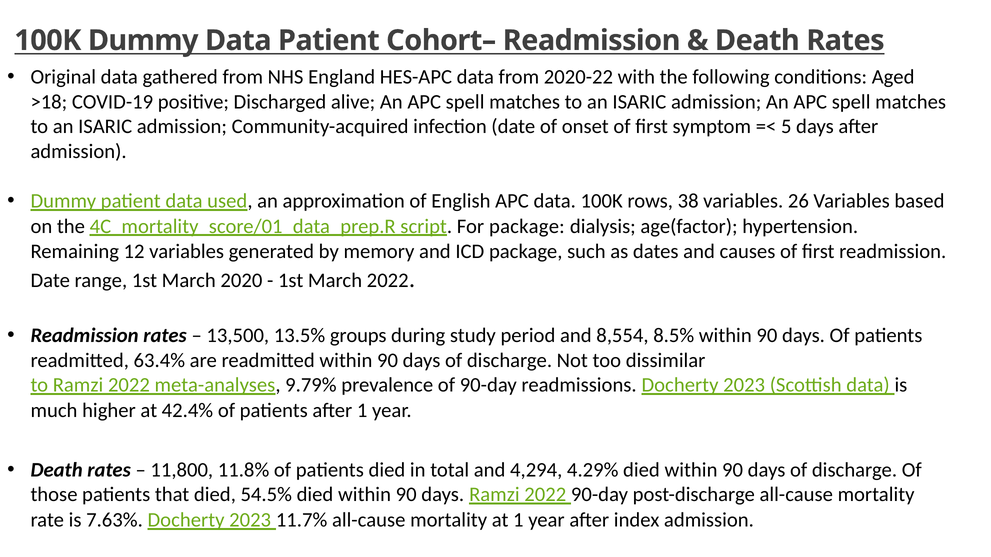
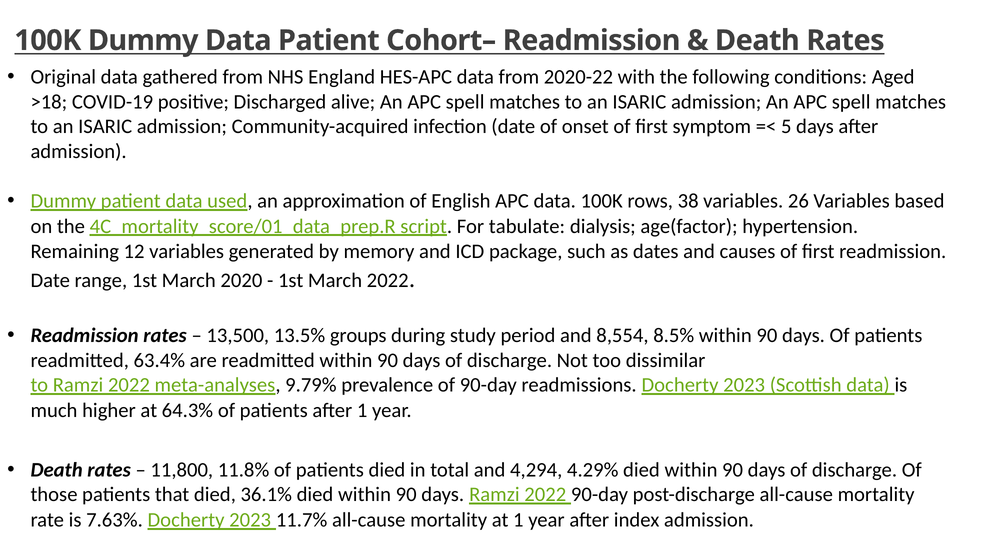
For package: package -> tabulate
42.4%: 42.4% -> 64.3%
54.5%: 54.5% -> 36.1%
